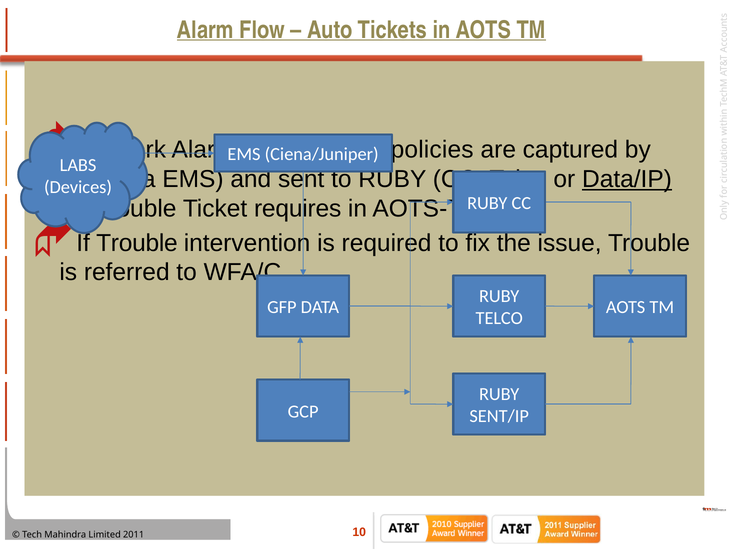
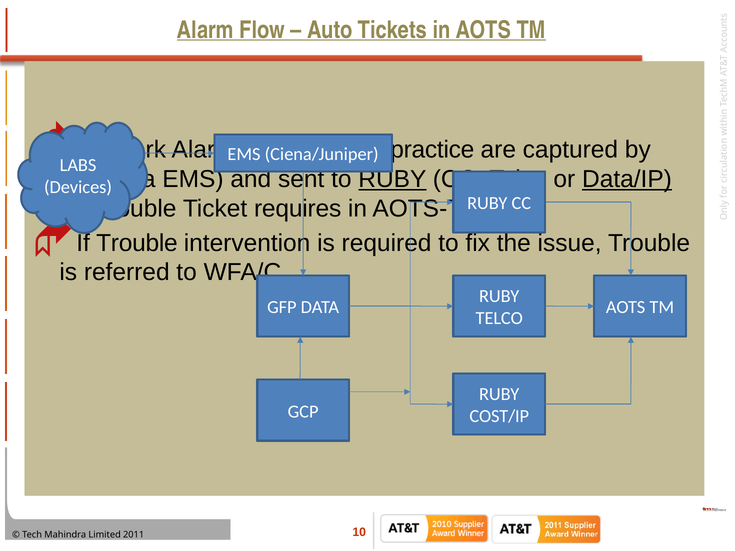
policies: policies -> practice
RUBY at (392, 179) underline: none -> present
SENT/IP: SENT/IP -> COST/IP
